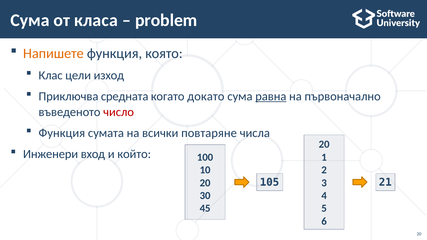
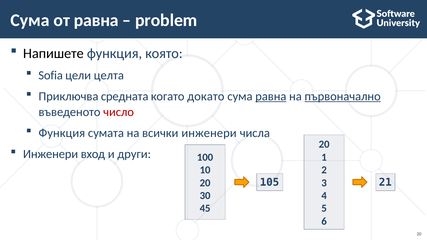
от класа: класа -> равна
Напишете colour: orange -> black
Клас: Клас -> Sofia
изход: изход -> целта
първоначално underline: none -> present
всички повтаряне: повтаряне -> инженери
който: който -> други
